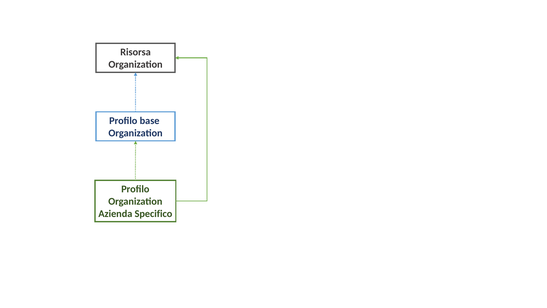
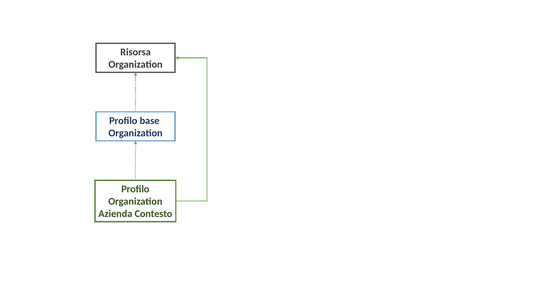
Specifico: Specifico -> Contesto
